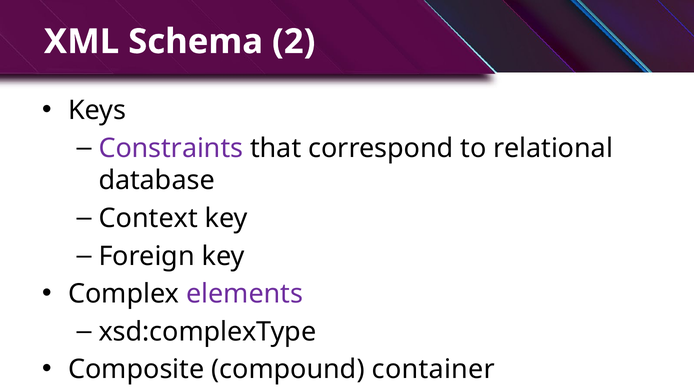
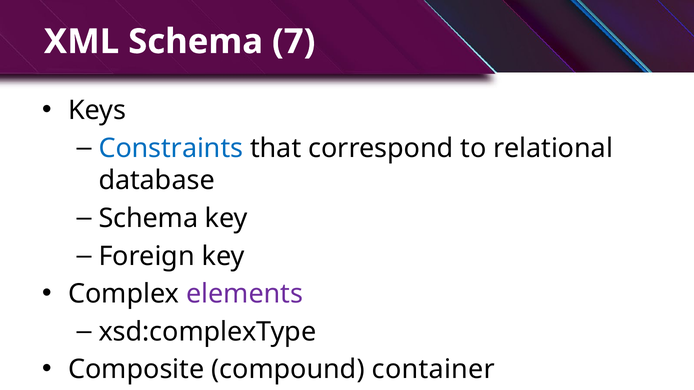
2: 2 -> 7
Constraints colour: purple -> blue
Context at (148, 219): Context -> Schema
